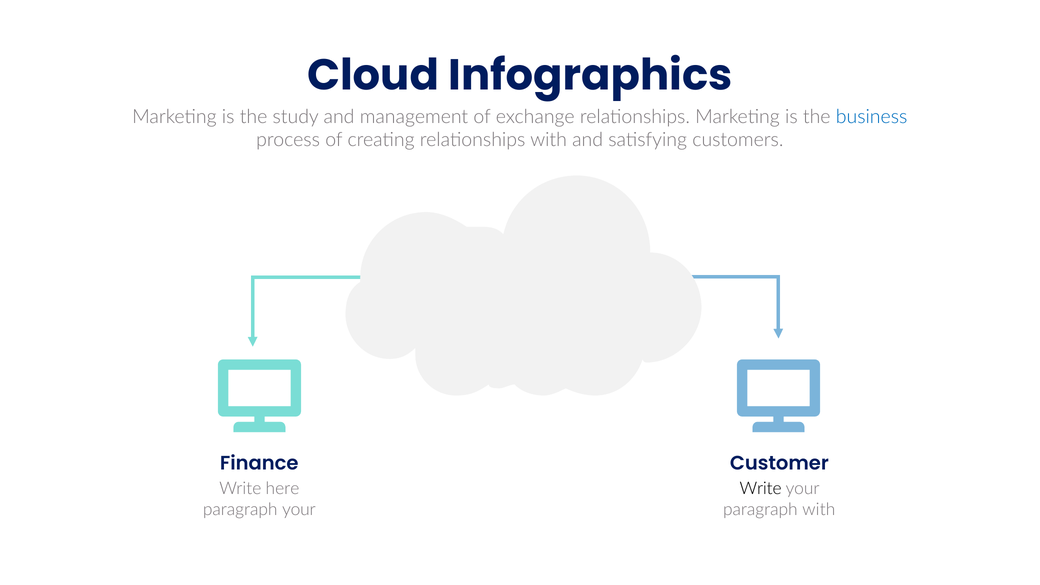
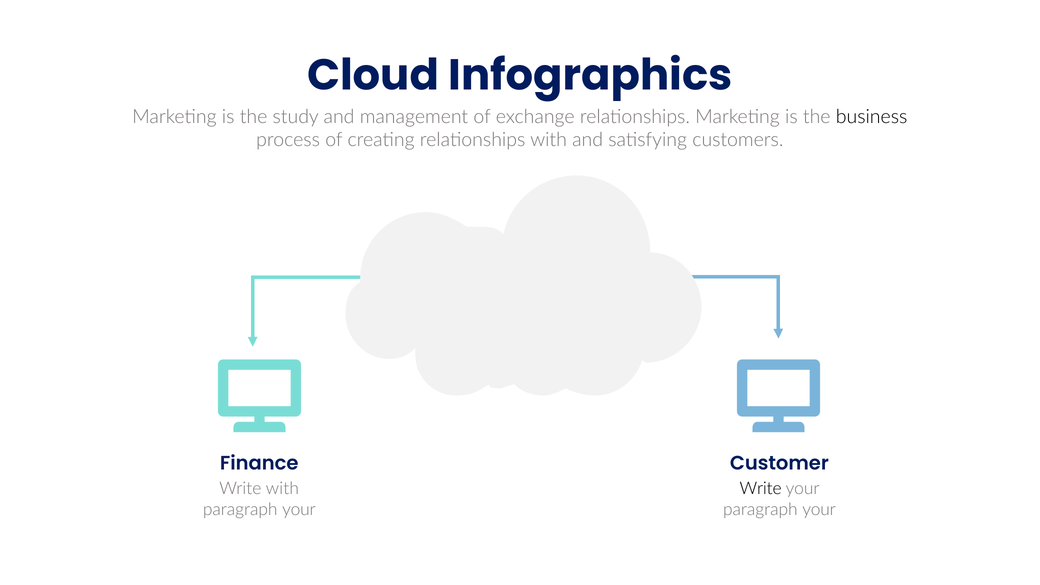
business colour: blue -> black
Write here: here -> with
with at (819, 510): with -> your
